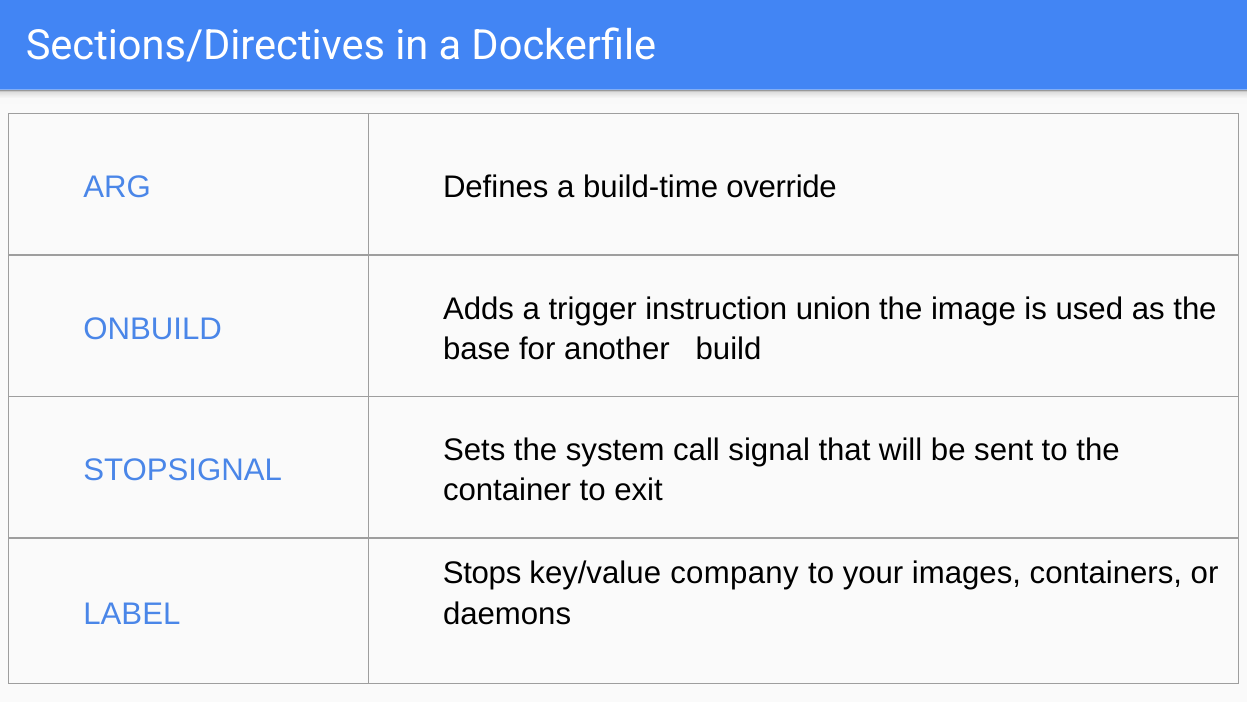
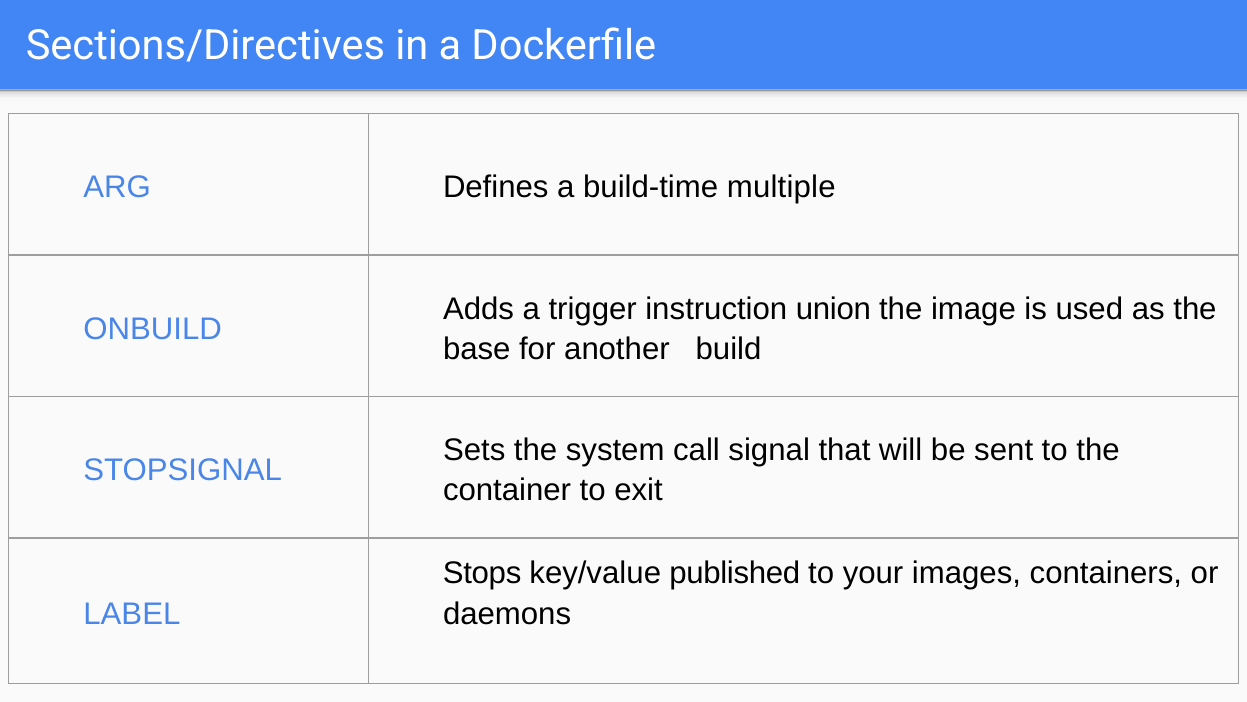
override: override -> multiple
company: company -> published
